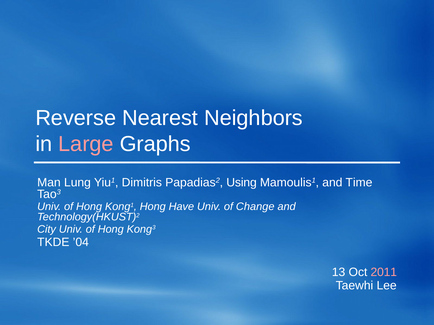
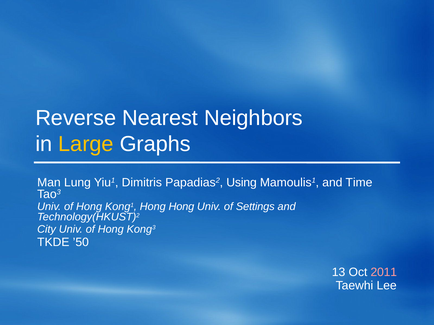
Large colour: pink -> yellow
Hong Have: Have -> Hong
Change: Change -> Settings
’04: ’04 -> ’50
